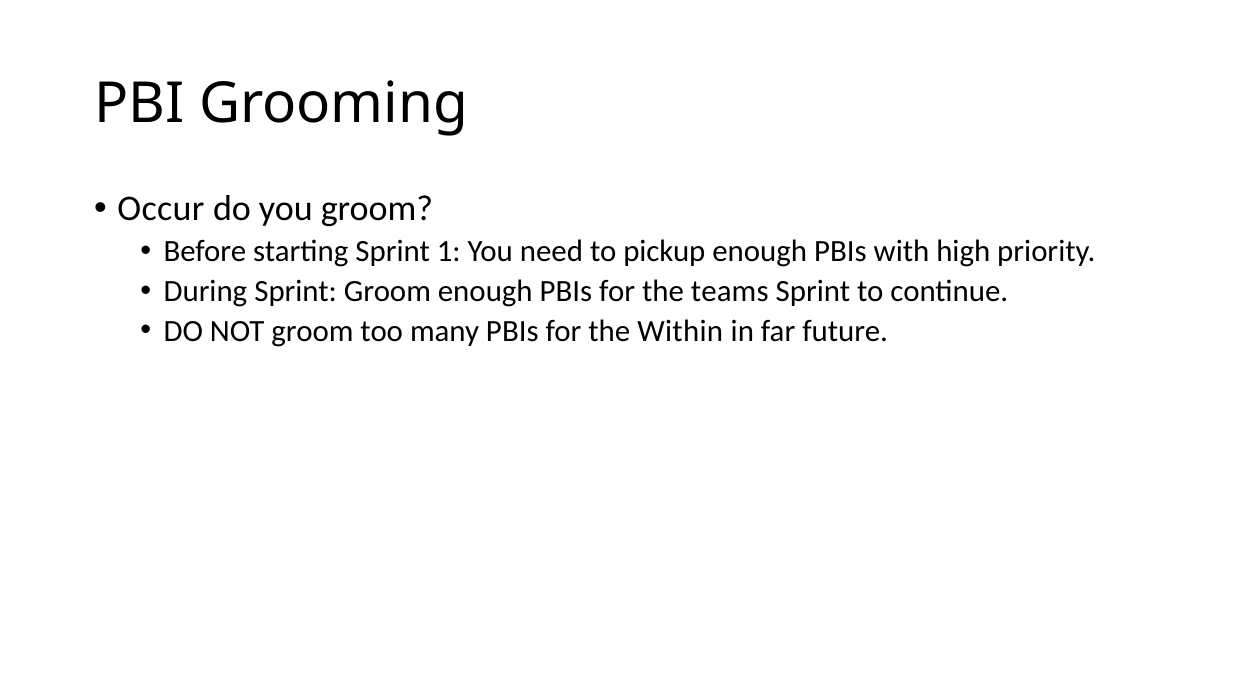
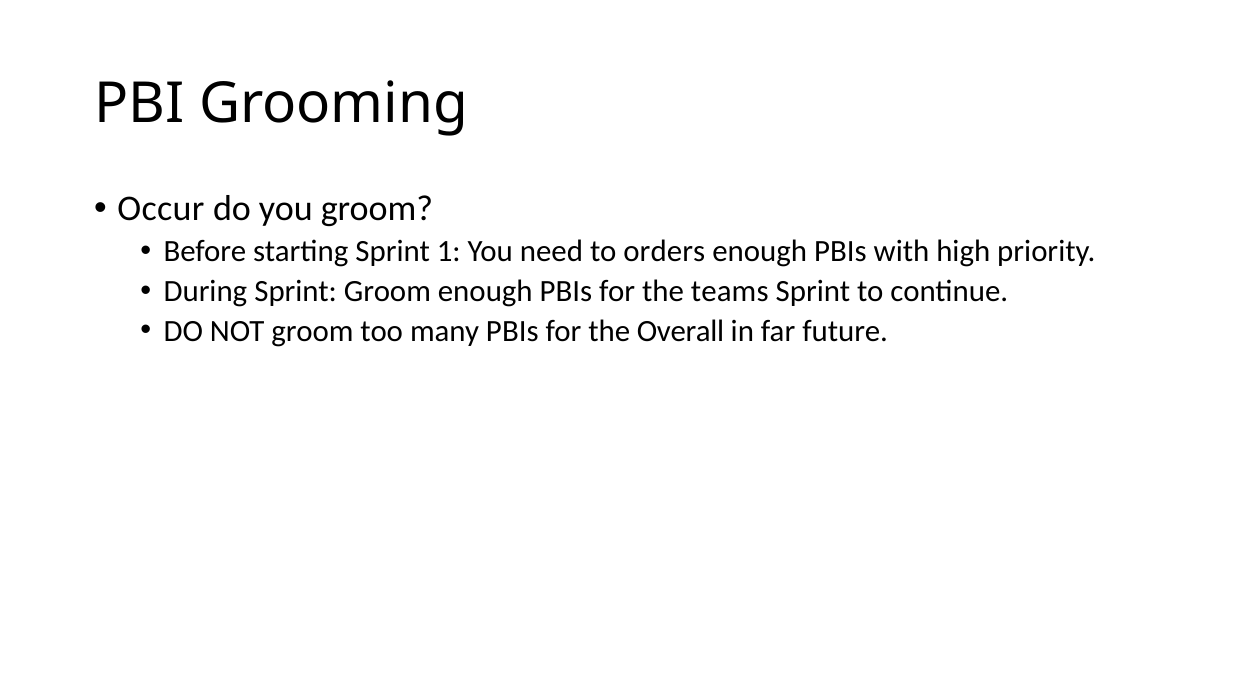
pickup: pickup -> orders
Within: Within -> Overall
